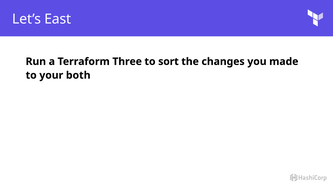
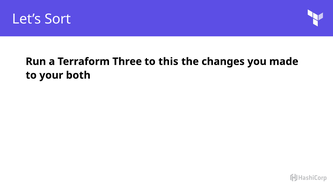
East: East -> Sort
sort: sort -> this
